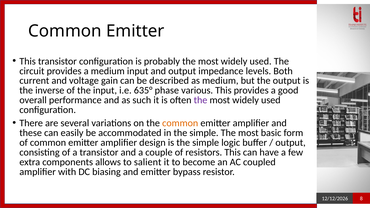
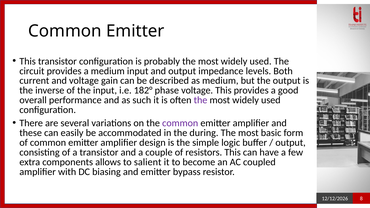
635°: 635° -> 182°
phase various: various -> voltage
common at (180, 123) colour: orange -> purple
in the simple: simple -> during
